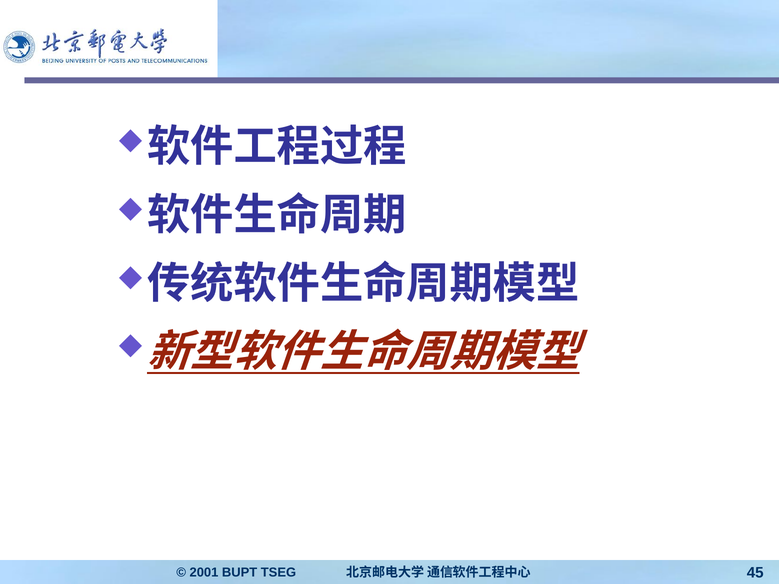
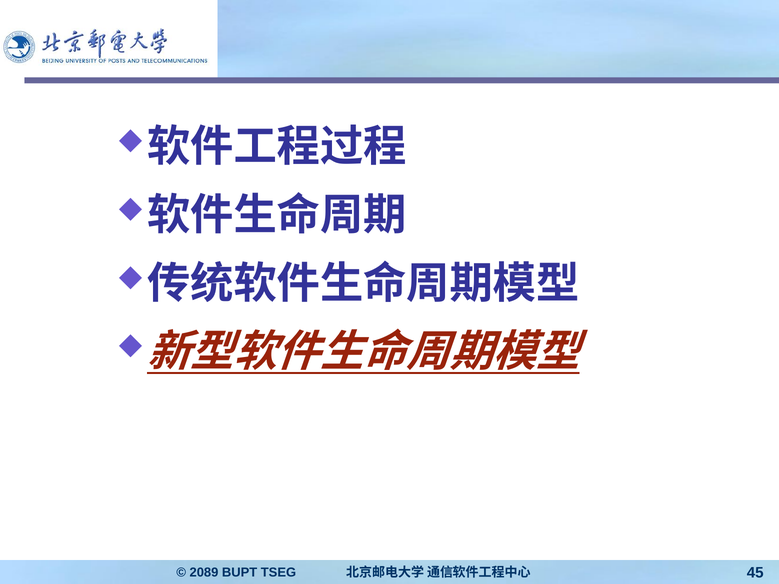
2001: 2001 -> 2089
